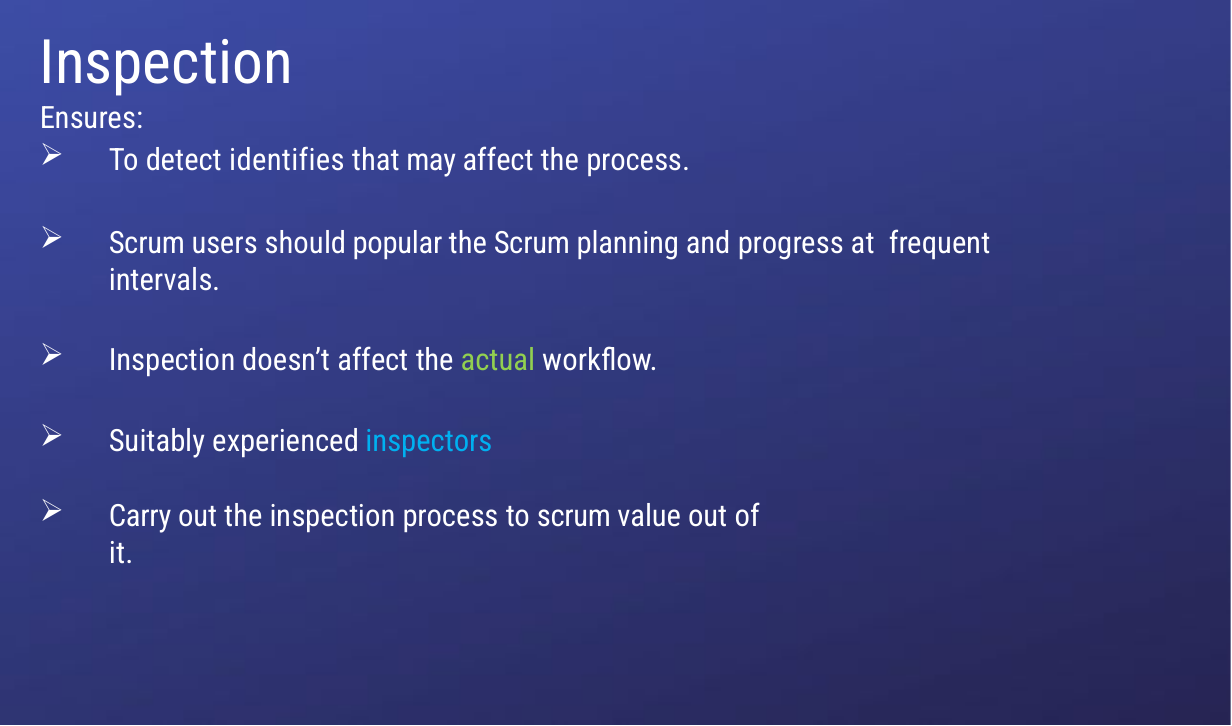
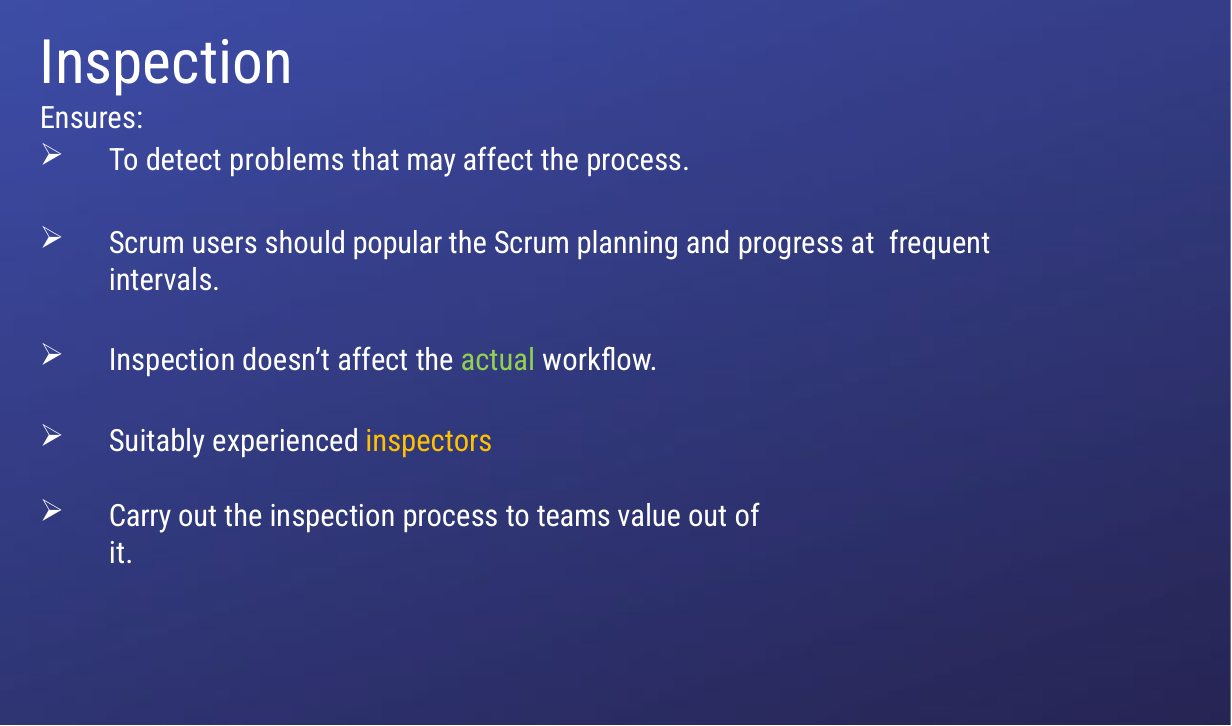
identifies: identifies -> problems
inspectors colour: light blue -> yellow
to scrum: scrum -> teams
